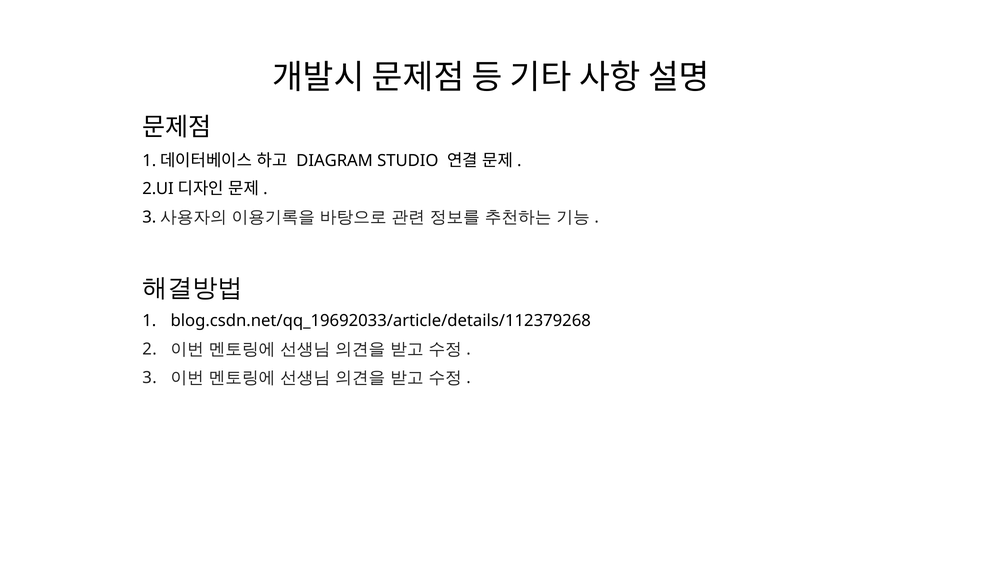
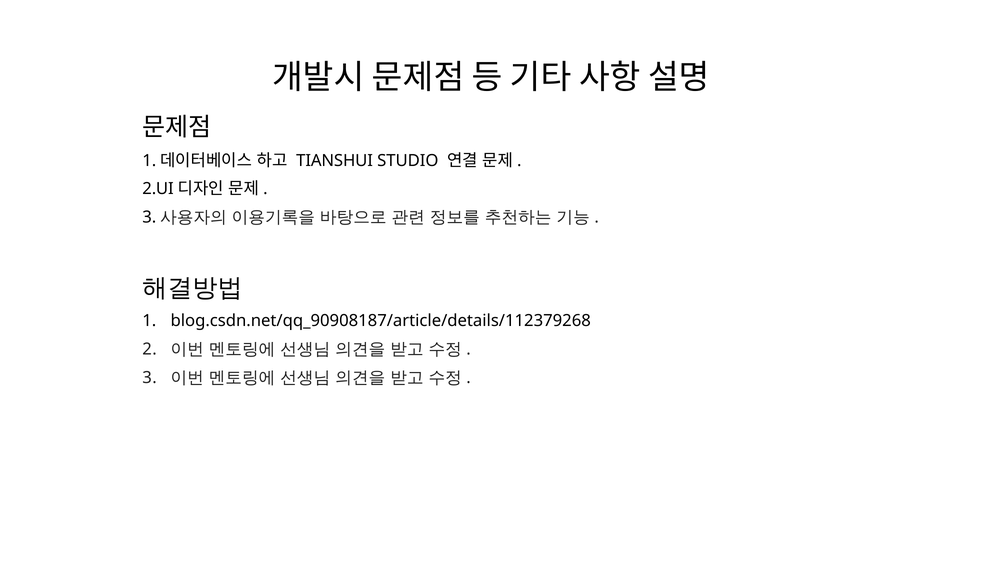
DIAGRAM: DIAGRAM -> TIANSHUI
blog.csdn.net/qq_19692033/article/details/112379268: blog.csdn.net/qq_19692033/article/details/112379268 -> blog.csdn.net/qq_90908187/article/details/112379268
